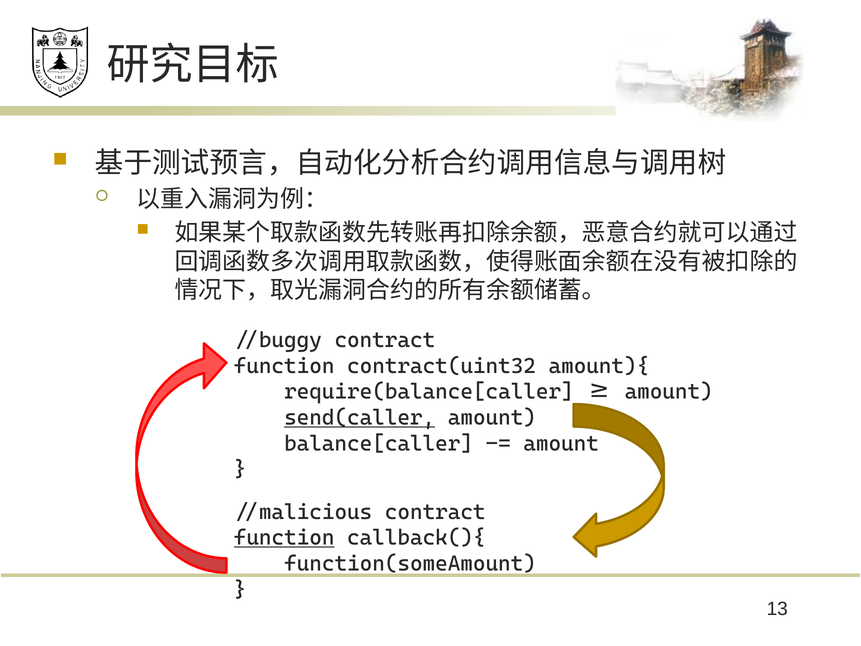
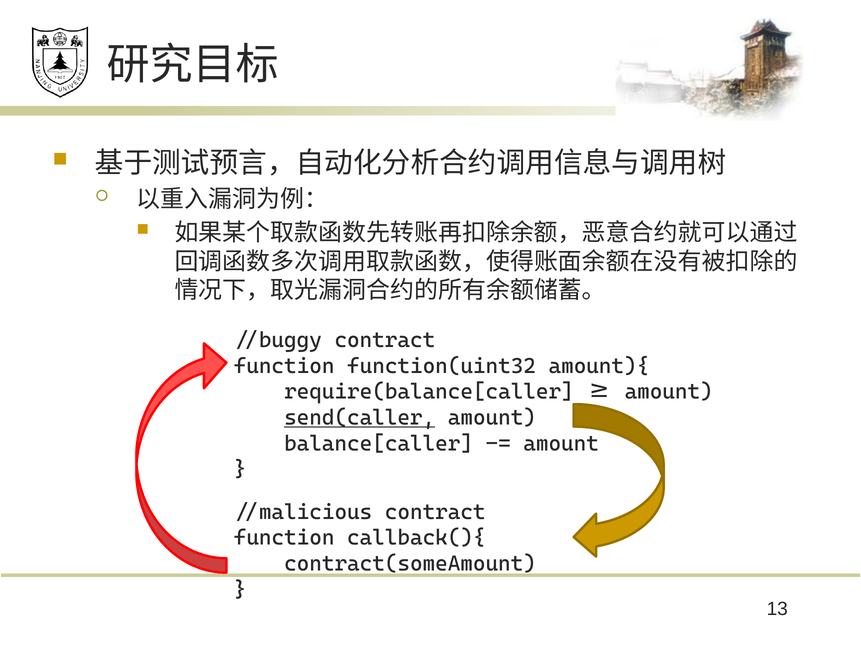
contract(uint32: contract(uint32 -> function(uint32
function at (284, 538) underline: present -> none
function(someAmount: function(someAmount -> contract(someAmount
